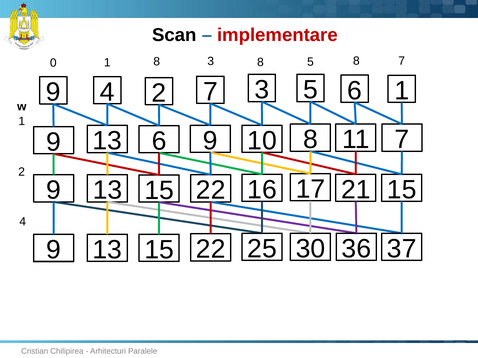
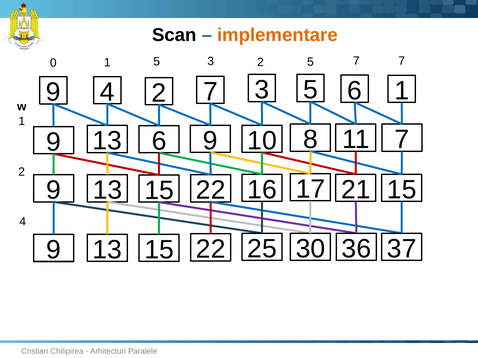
implementare colour: red -> orange
1 8: 8 -> 5
3 8: 8 -> 2
5 8: 8 -> 7
